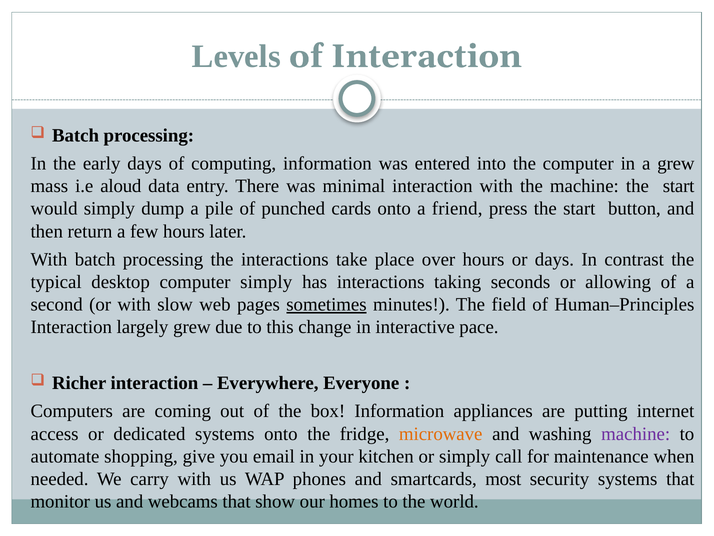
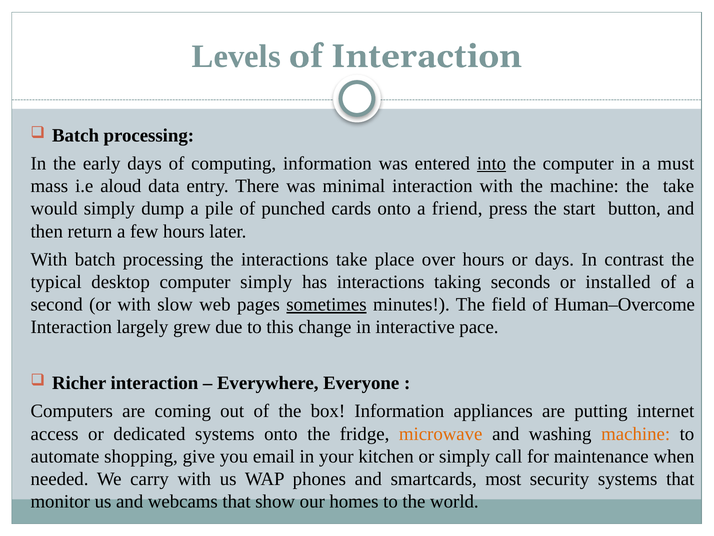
into underline: none -> present
a grew: grew -> must
machine the start: start -> take
allowing: allowing -> installed
Human–Principles: Human–Principles -> Human–Overcome
machine at (636, 433) colour: purple -> orange
